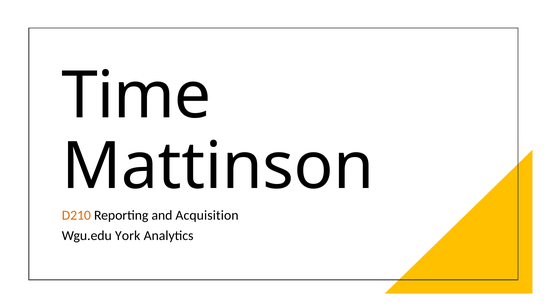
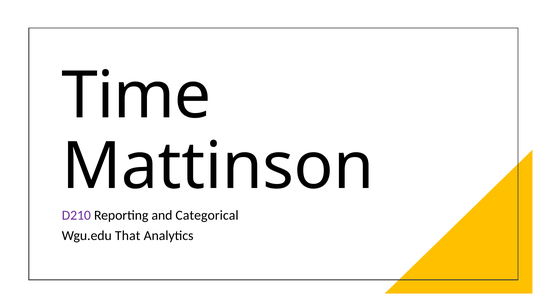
D210 colour: orange -> purple
Acquisition: Acquisition -> Categorical
York: York -> That
